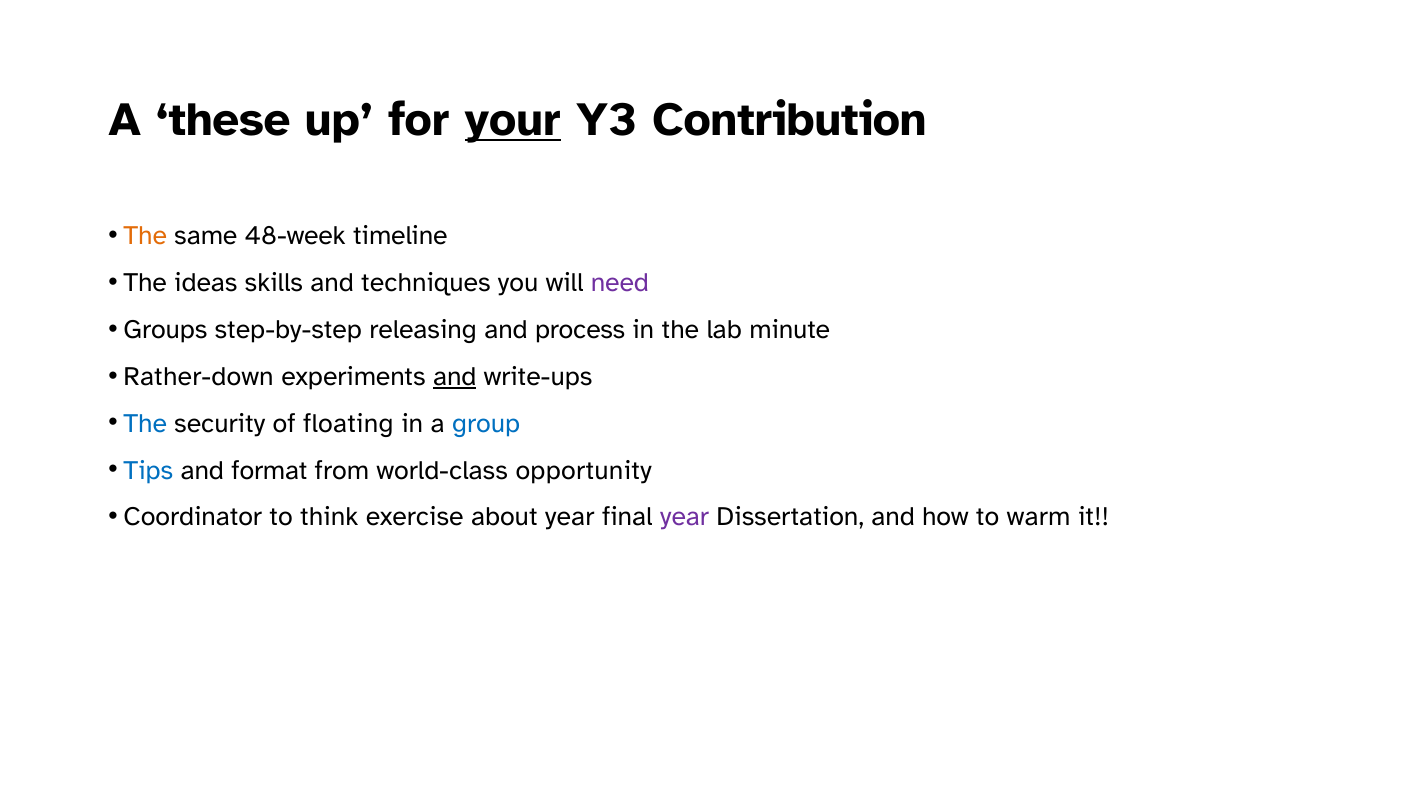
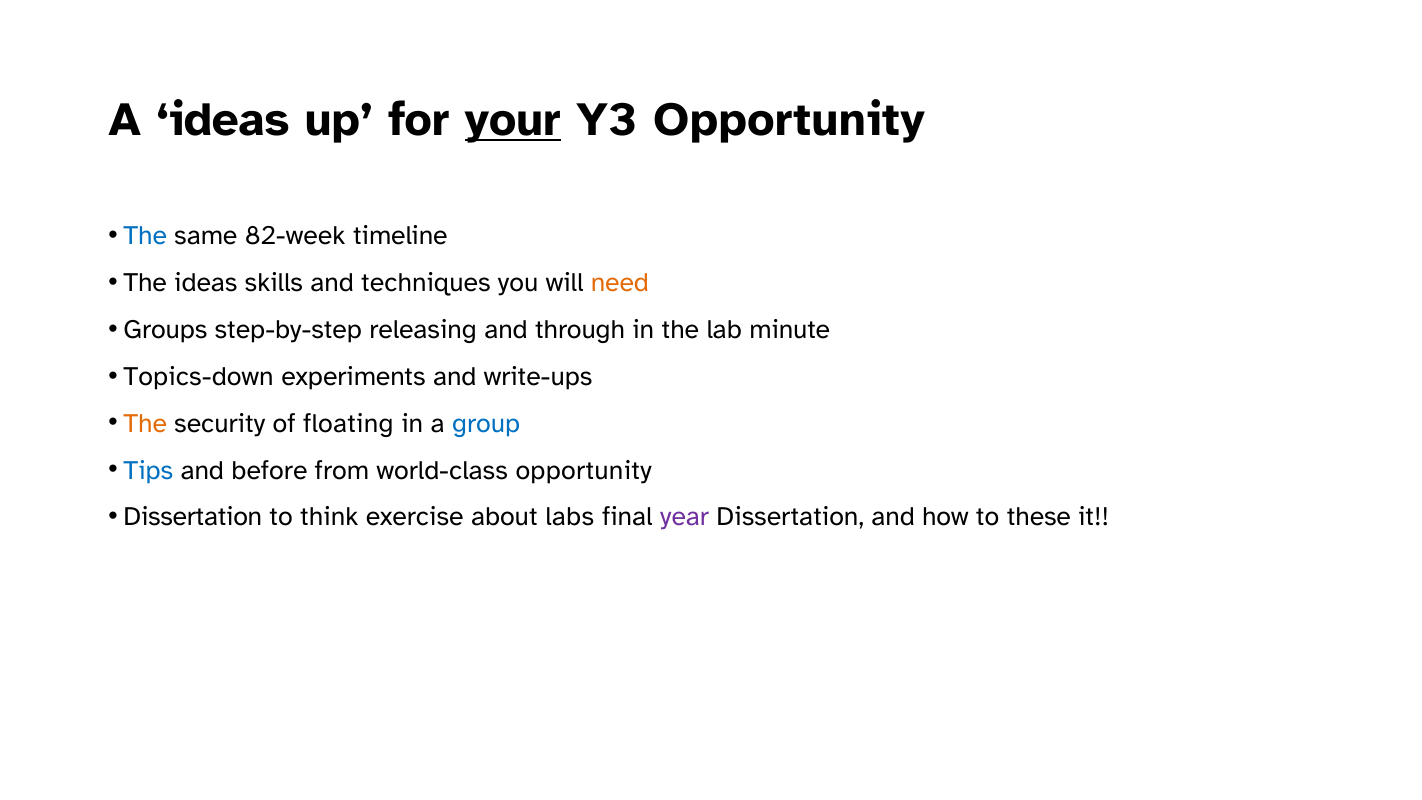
A these: these -> ideas
Y3 Contribution: Contribution -> Opportunity
The at (145, 236) colour: orange -> blue
48-week: 48-week -> 82-week
need colour: purple -> orange
process: process -> through
Rather-down: Rather-down -> Topics-down
and at (455, 377) underline: present -> none
The at (145, 423) colour: blue -> orange
format: format -> before
Coordinator at (193, 517): Coordinator -> Dissertation
about year: year -> labs
warm: warm -> these
